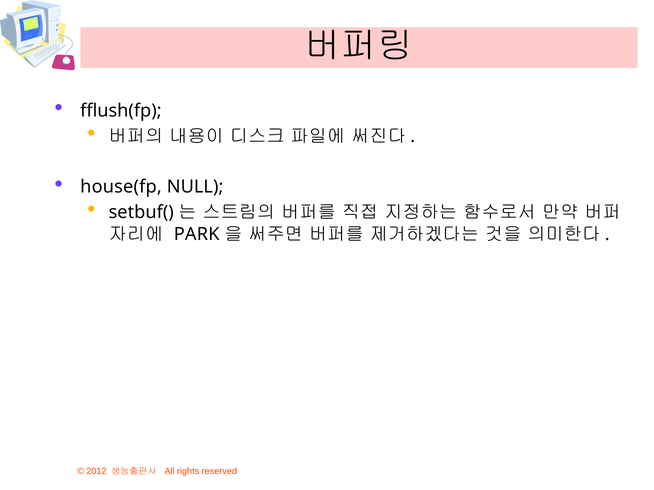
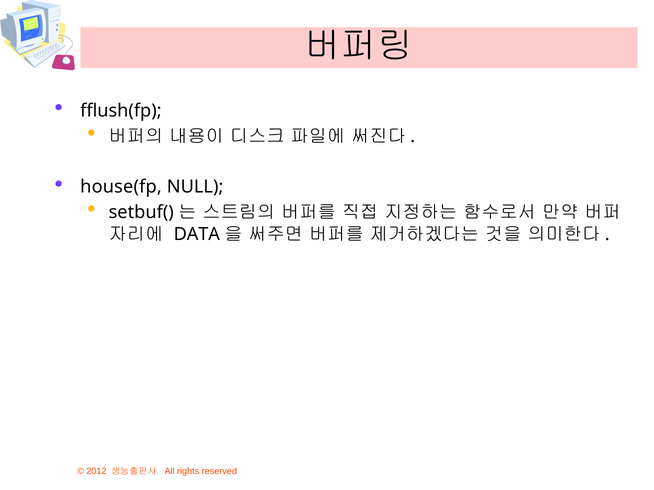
PARK: PARK -> DATA
